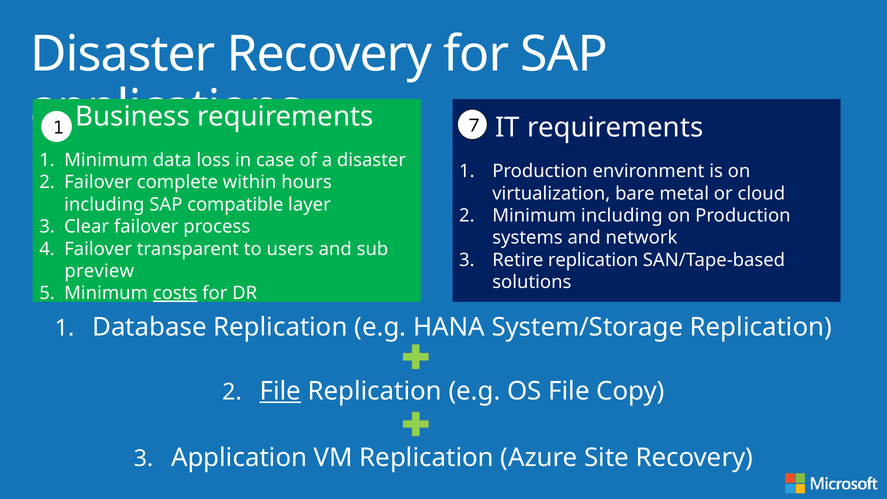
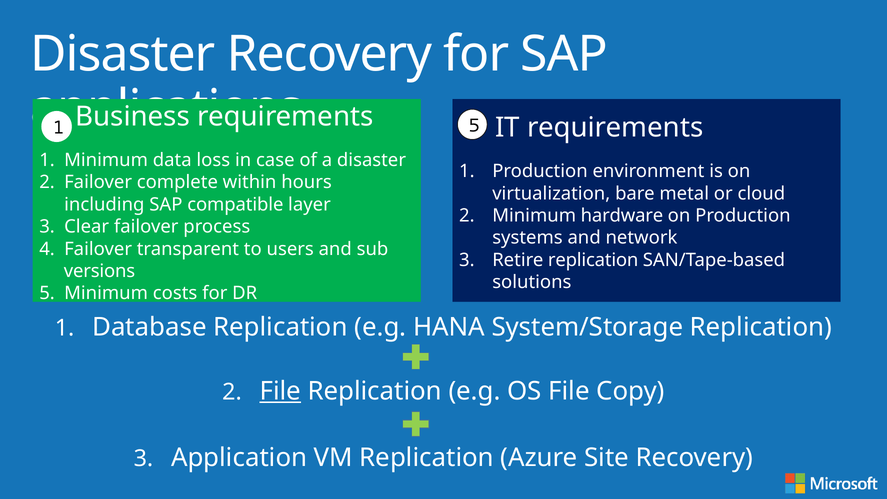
7 at (474, 126): 7 -> 5
Minimum including: including -> hardware
preview: preview -> versions
costs underline: present -> none
